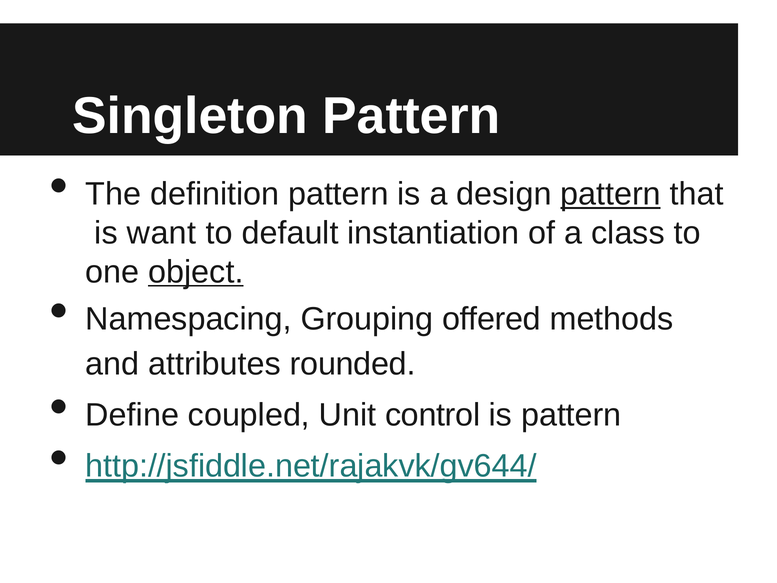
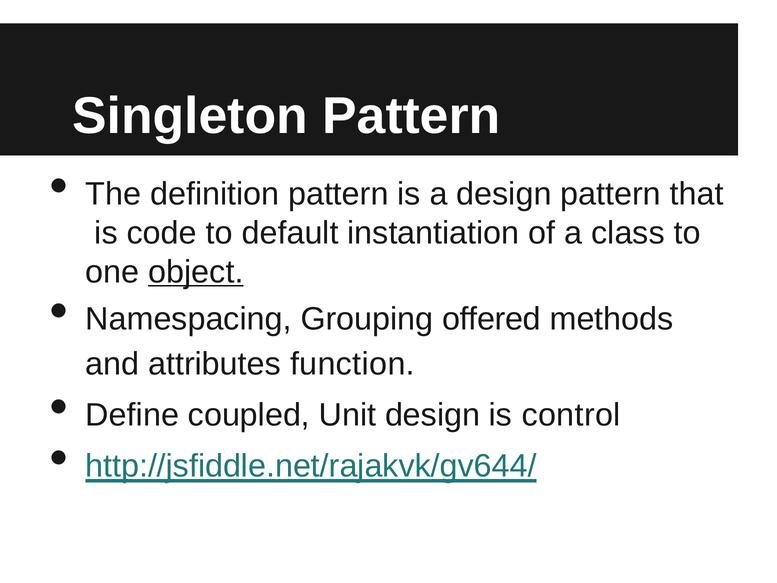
pattern at (611, 194) underline: present -> none
want: want -> code
rounded: rounded -> function
Unit control: control -> design
is pattern: pattern -> control
